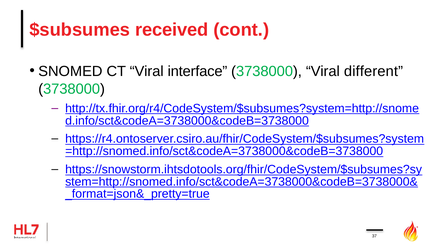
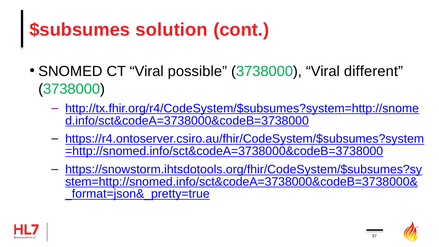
received: received -> solution
interface: interface -> possible
